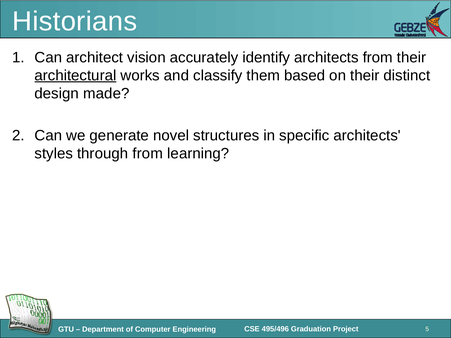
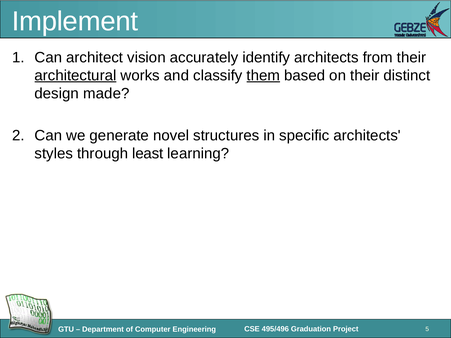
Historians: Historians -> Implement
them underline: none -> present
through from: from -> least
